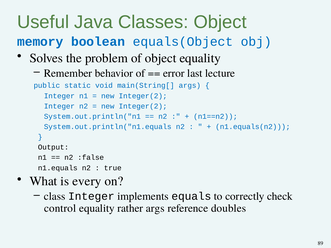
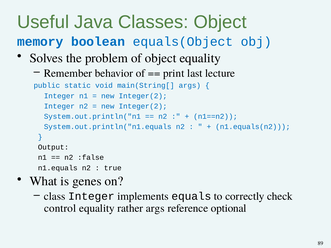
error: error -> print
every: every -> genes
doubles: doubles -> optional
